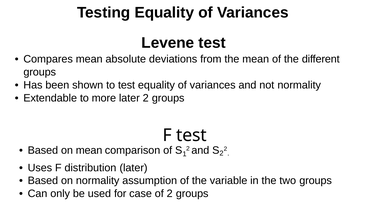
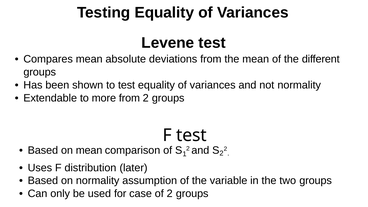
more later: later -> from
